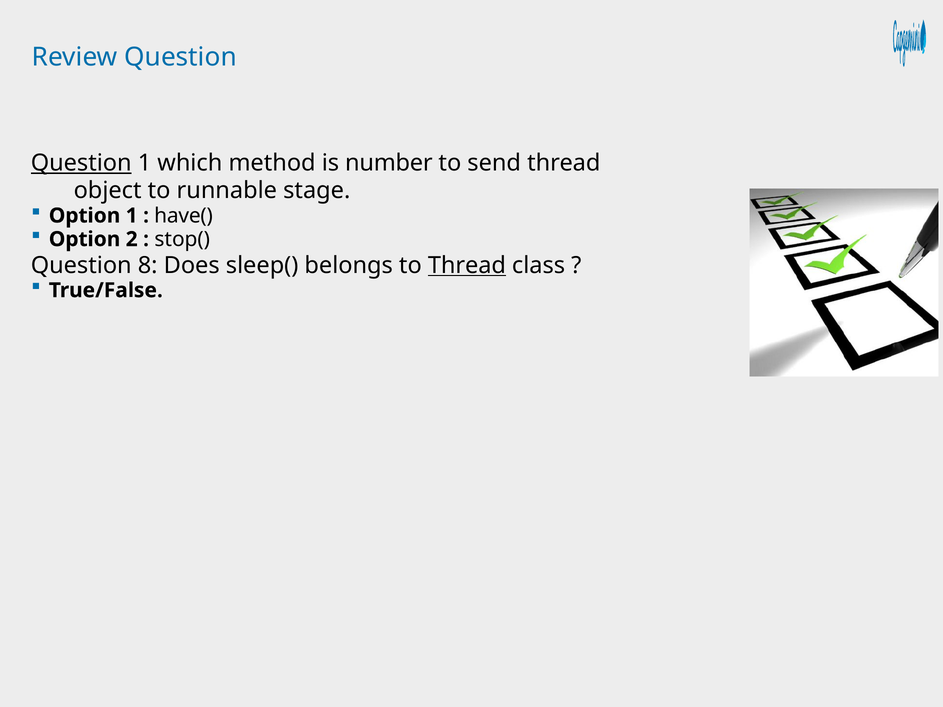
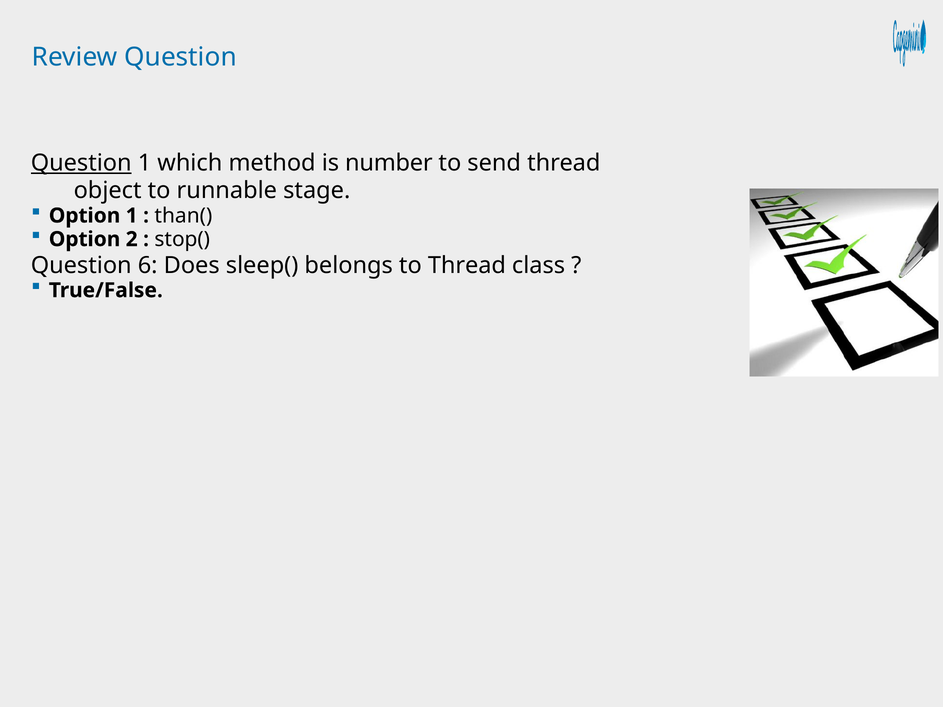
have(: have( -> than(
8: 8 -> 6
Thread at (467, 265) underline: present -> none
